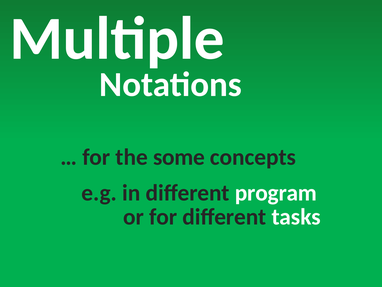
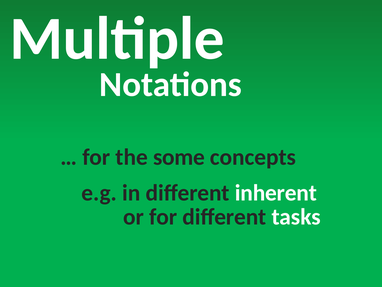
program: program -> inherent
